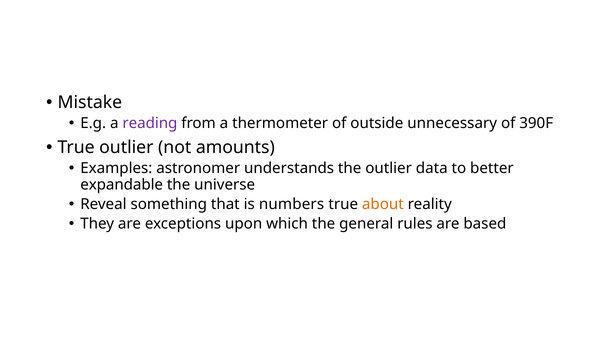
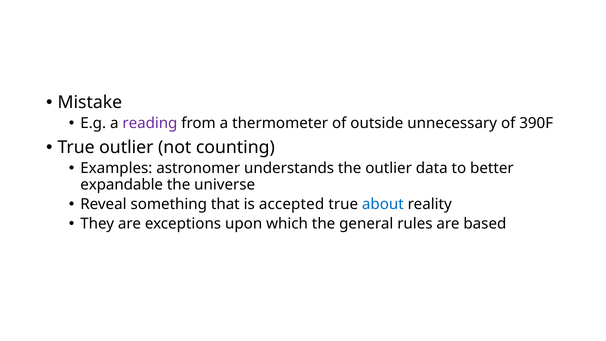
amounts: amounts -> counting
numbers: numbers -> accepted
about colour: orange -> blue
